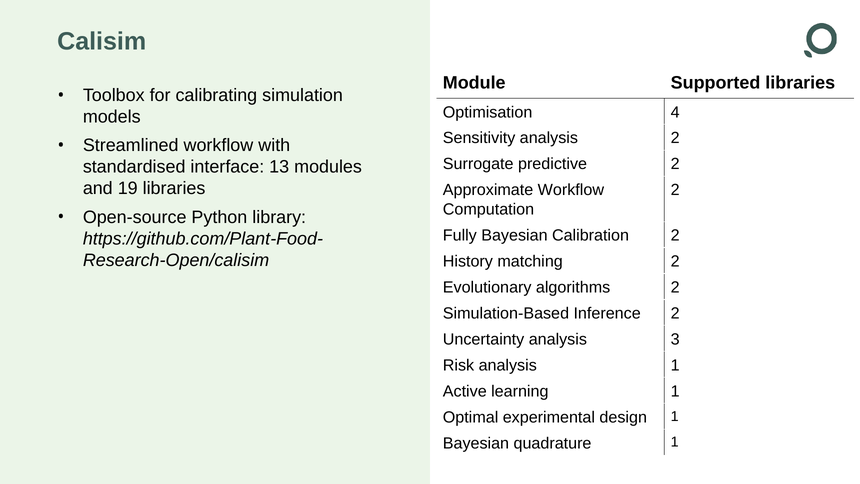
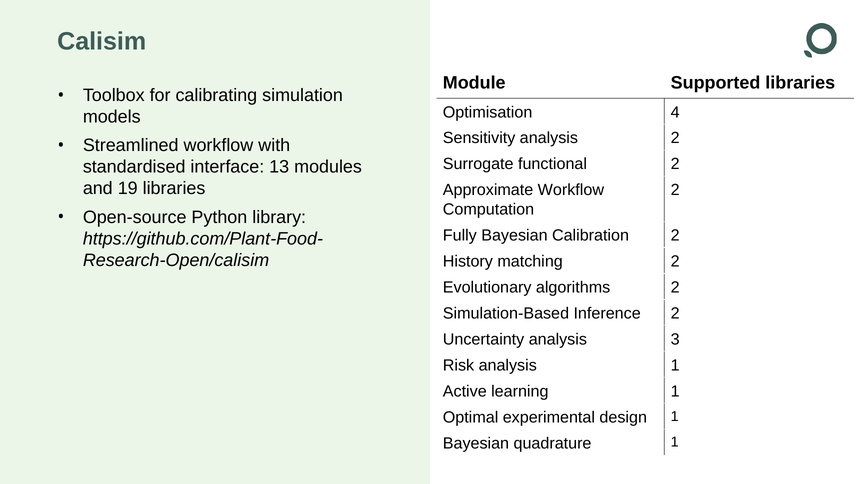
predictive: predictive -> functional
